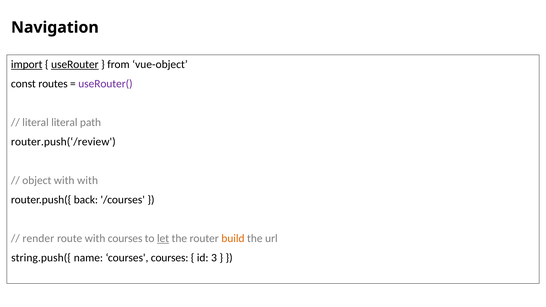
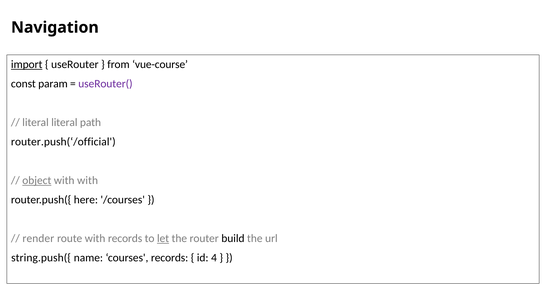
useRouter underline: present -> none
vue-object: vue-object -> vue-course
routes: routes -> param
router.push(‘/review: router.push(‘/review -> router.push(‘/official
object underline: none -> present
back: back -> here
with courses: courses -> records
build colour: orange -> black
courses courses: courses -> records
3: 3 -> 4
